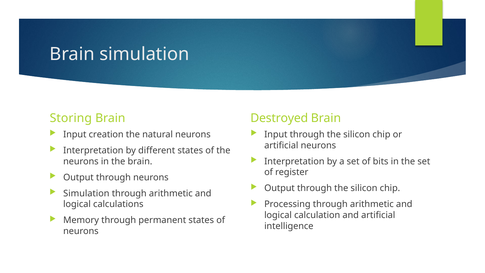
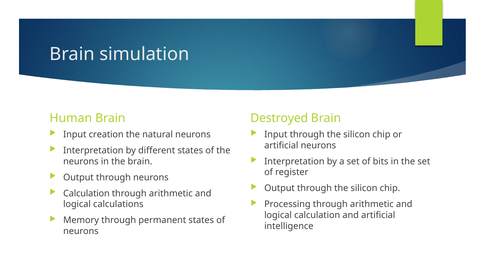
Storing: Storing -> Human
Simulation at (86, 193): Simulation -> Calculation
